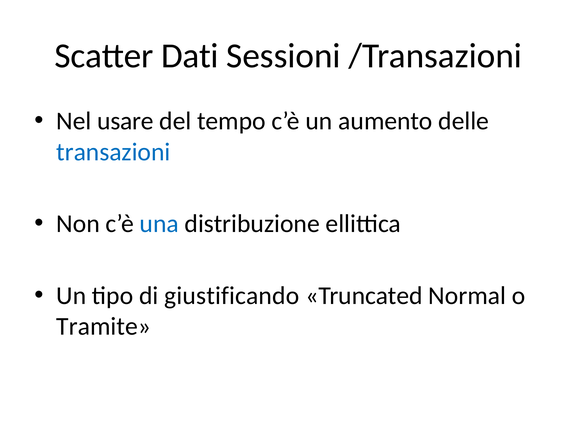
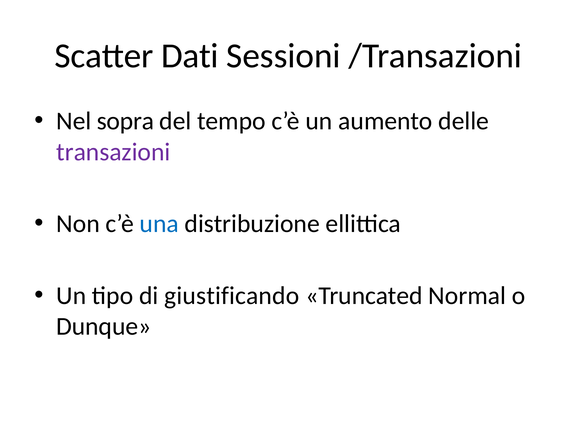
usare: usare -> sopra
transazioni colour: blue -> purple
Tramite: Tramite -> Dunque
